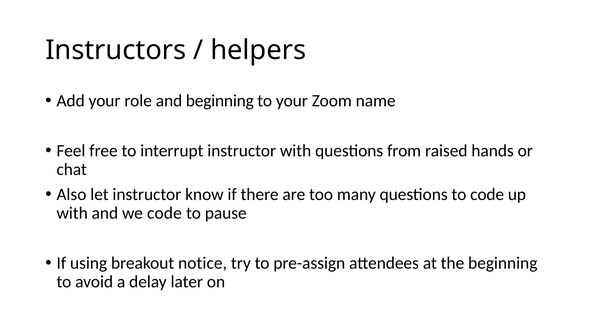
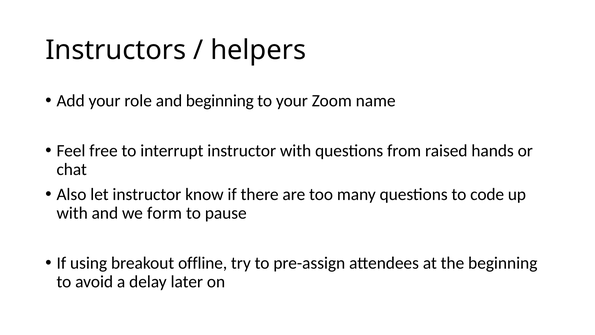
we code: code -> form
notice: notice -> offline
